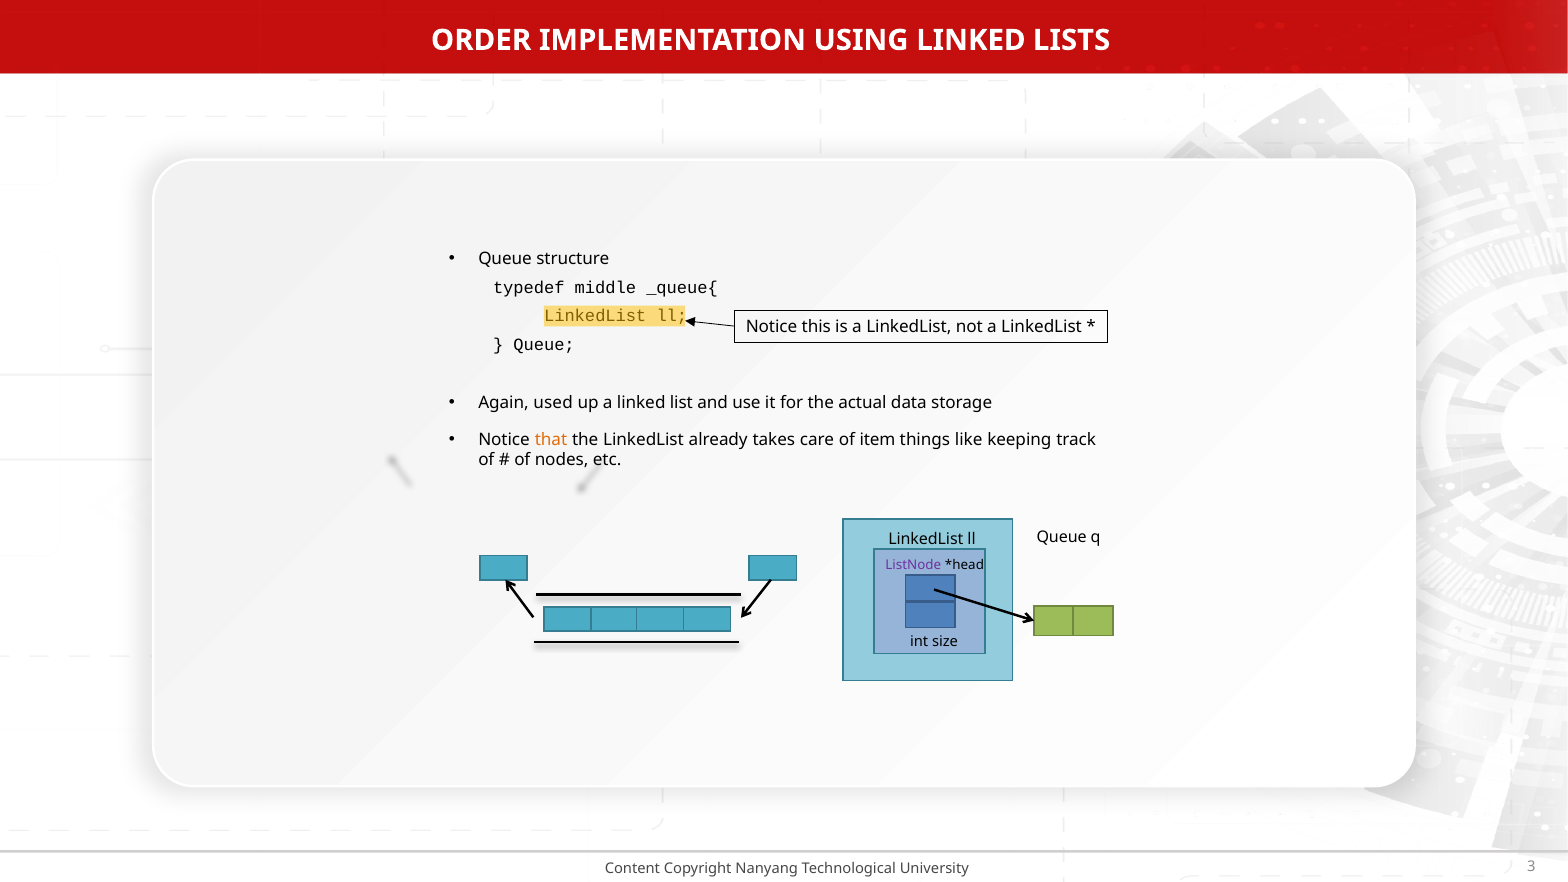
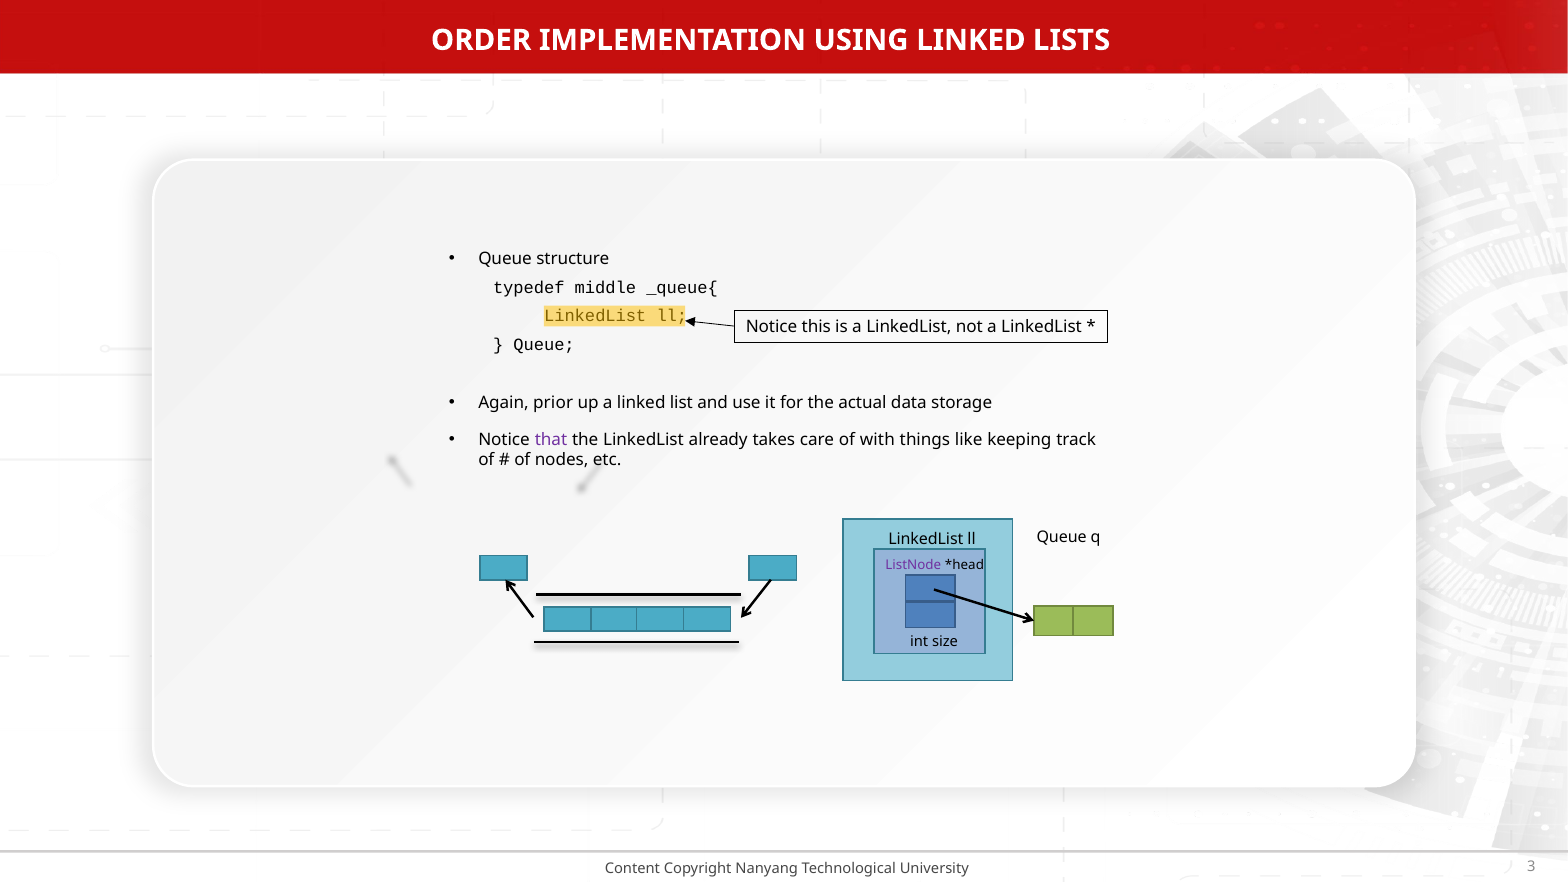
used: used -> prior
that colour: orange -> purple
item: item -> with
